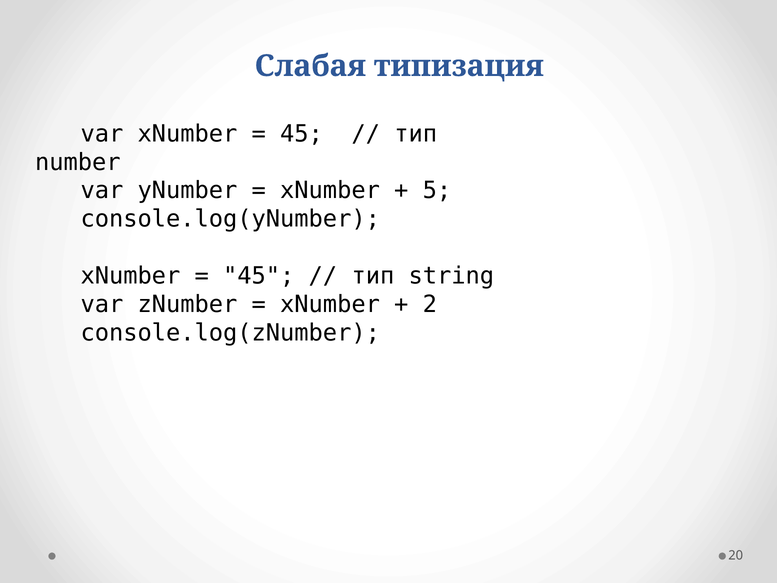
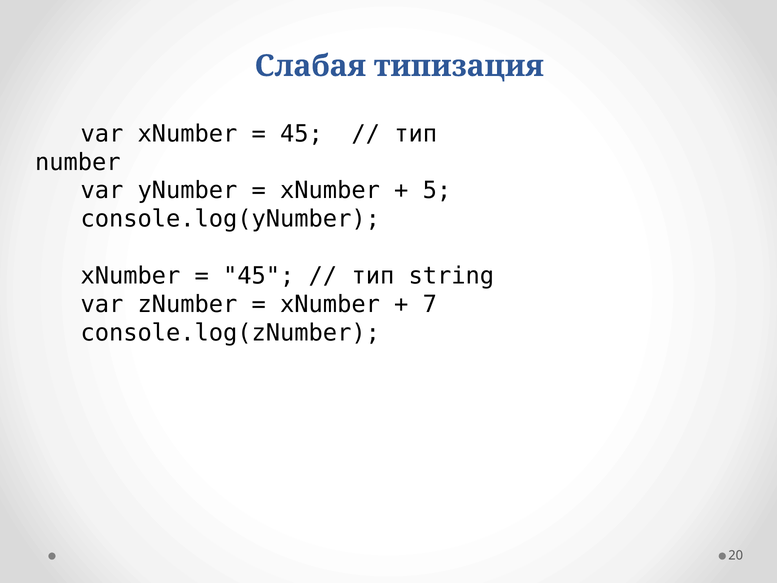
2: 2 -> 7
